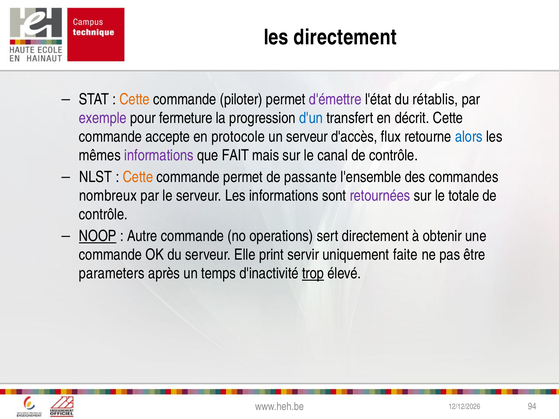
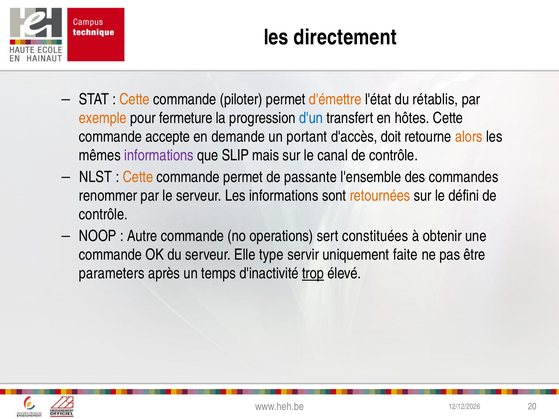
d'émettre colour: purple -> orange
exemple colour: purple -> orange
décrit: décrit -> hôtes
protocole: protocole -> demande
un serveur: serveur -> portant
flux: flux -> doit
alors colour: blue -> orange
FAIT: FAIT -> SLIP
nombreux: nombreux -> renommer
retournées colour: purple -> orange
totale: totale -> défini
NOOP underline: present -> none
sert directement: directement -> constituées
print: print -> type
94: 94 -> 20
